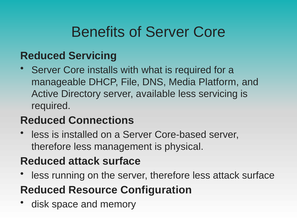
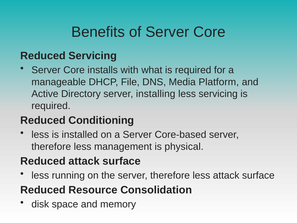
available: available -> installing
Connections: Connections -> Conditioning
Configuration: Configuration -> Consolidation
